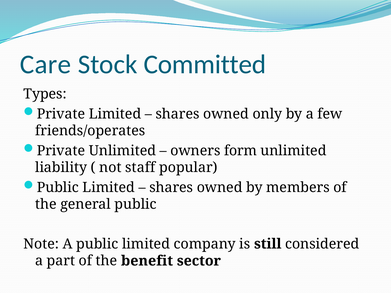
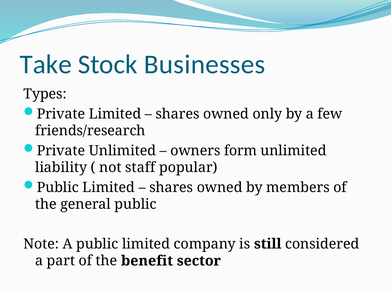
Care: Care -> Take
Committed: Committed -> Businesses
friends/operates: friends/operates -> friends/research
